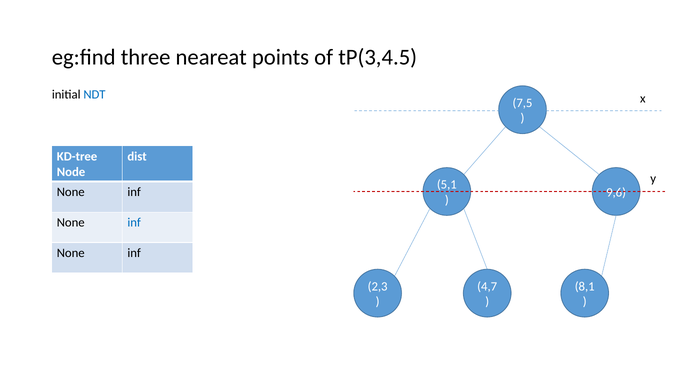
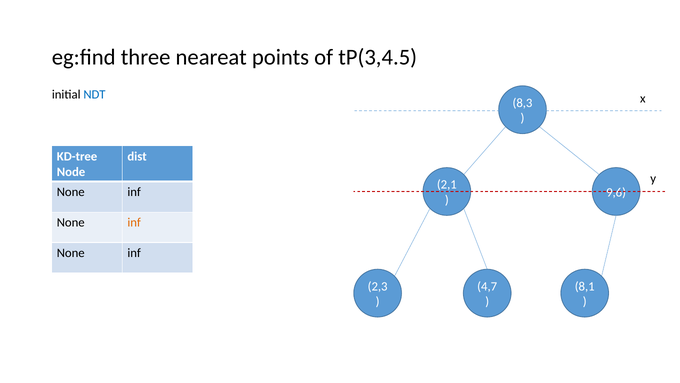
7,5: 7,5 -> 8,3
5,1: 5,1 -> 2,1
inf at (134, 222) colour: blue -> orange
